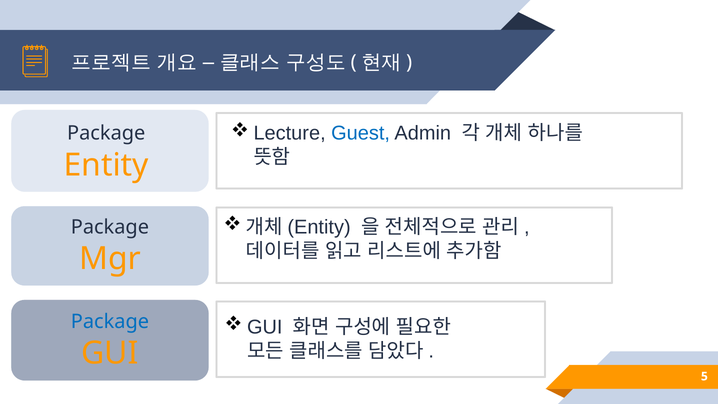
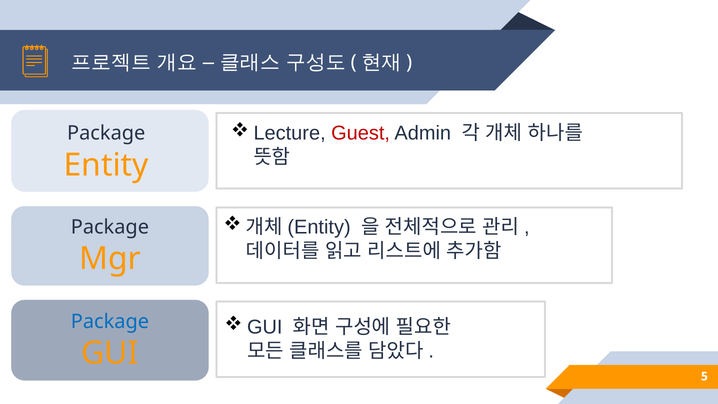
Guest colour: blue -> red
